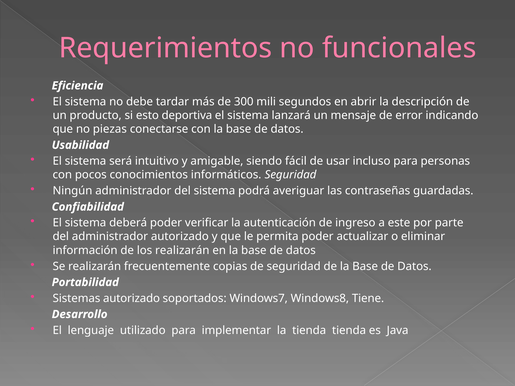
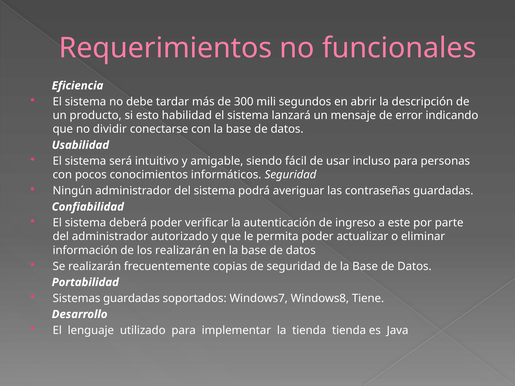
deportiva: deportiva -> habilidad
piezas: piezas -> dividir
Sistemas autorizado: autorizado -> guardadas
